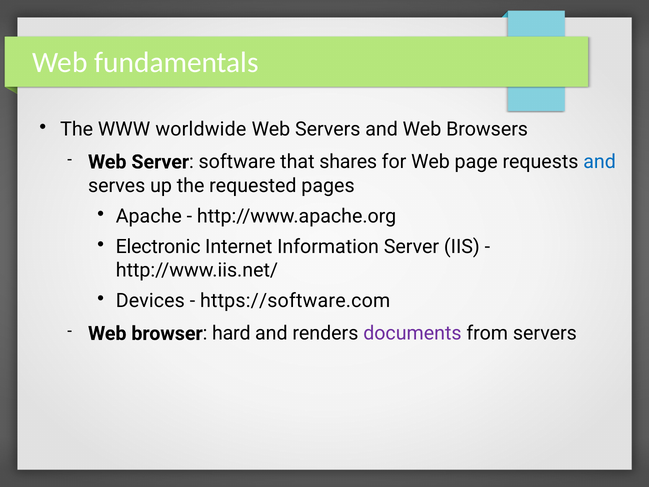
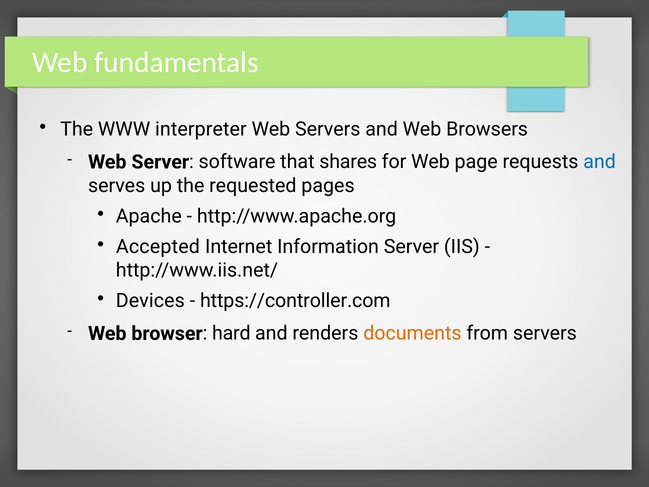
worldwide: worldwide -> interpreter
Electronic: Electronic -> Accepted
https://software.com: https://software.com -> https://controller.com
documents colour: purple -> orange
